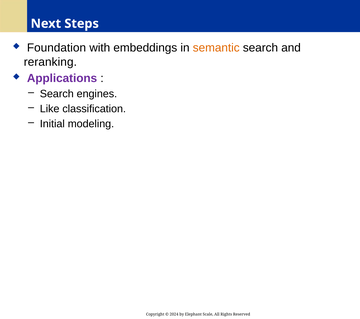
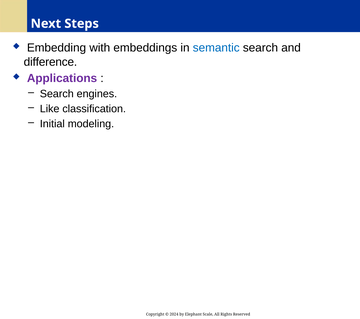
Foundation: Foundation -> Embedding
semantic colour: orange -> blue
reranking: reranking -> difference
